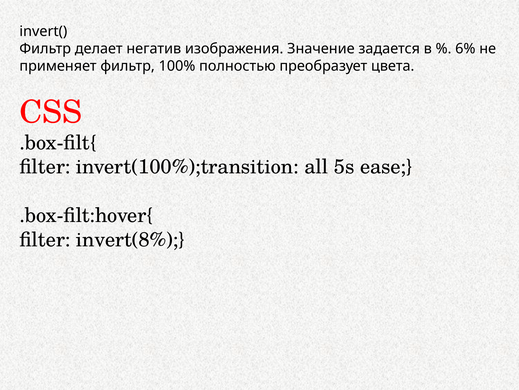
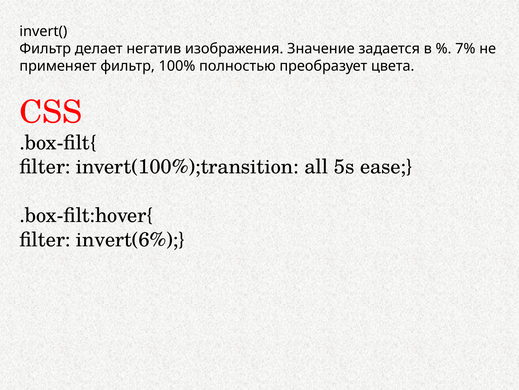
6%: 6% -> 7%
invert(8%: invert(8% -> invert(6%
